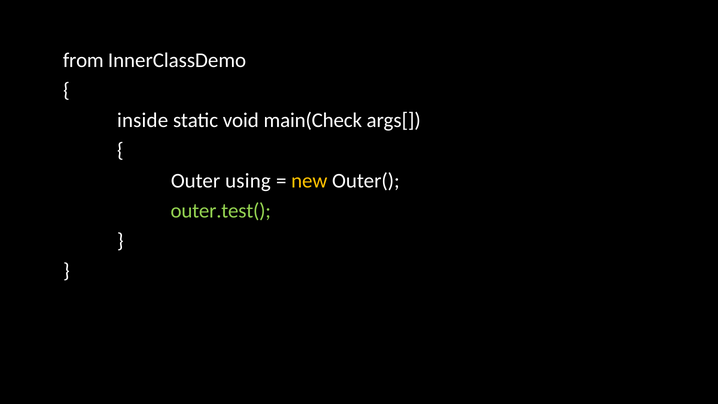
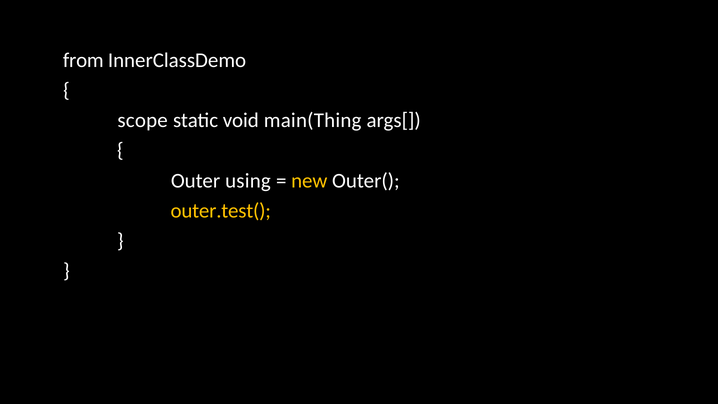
inside: inside -> scope
main(Check: main(Check -> main(Thing
outer.test( colour: light green -> yellow
